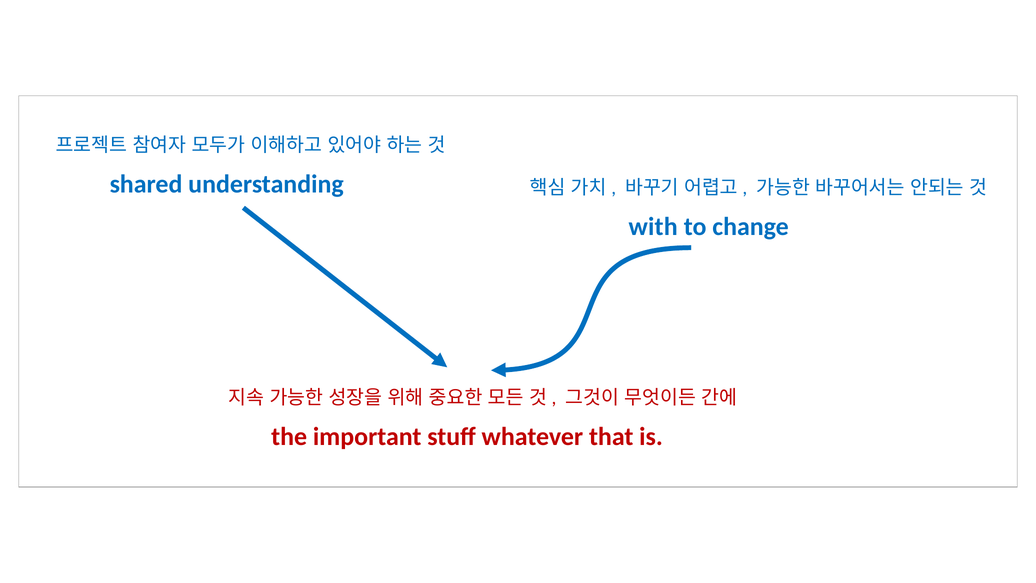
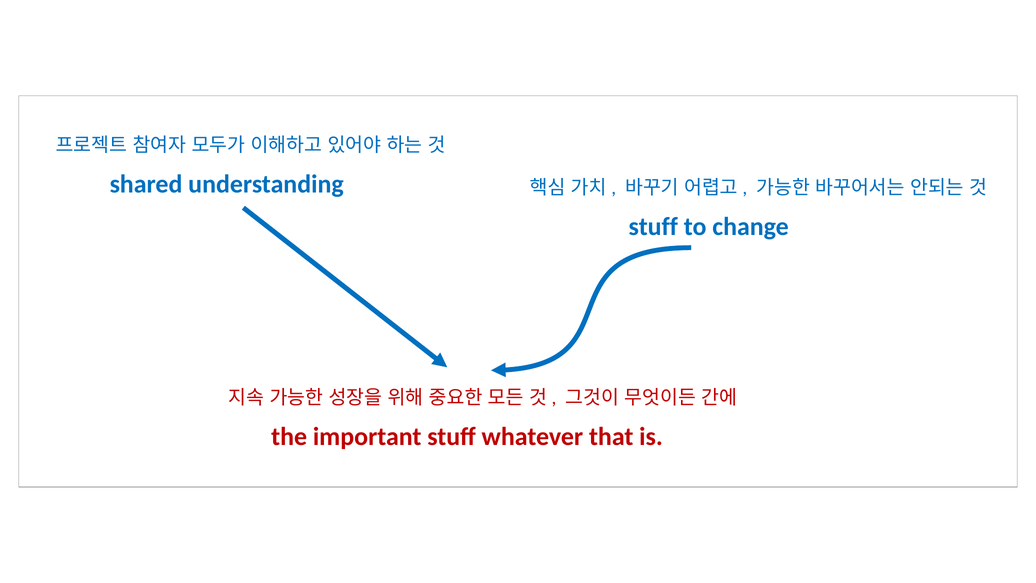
with at (653, 226): with -> stuff
